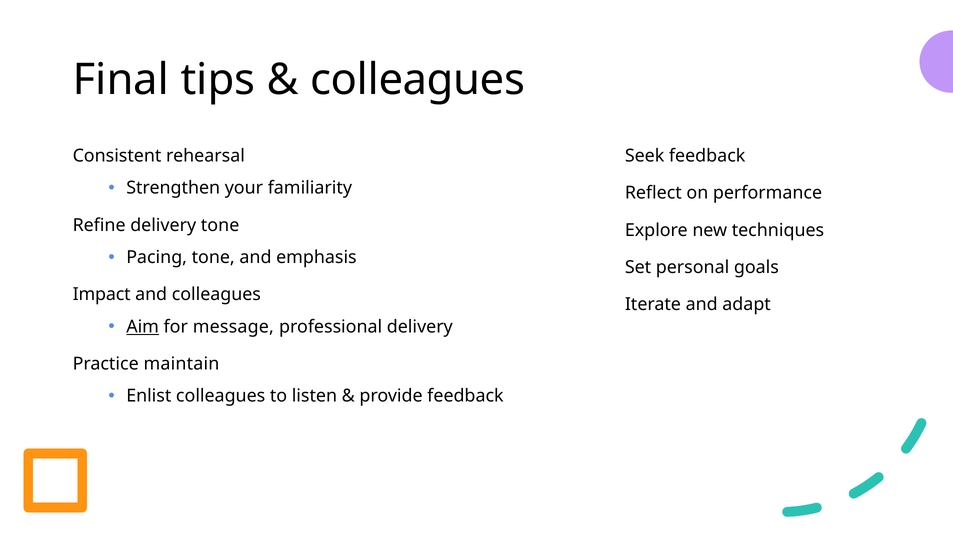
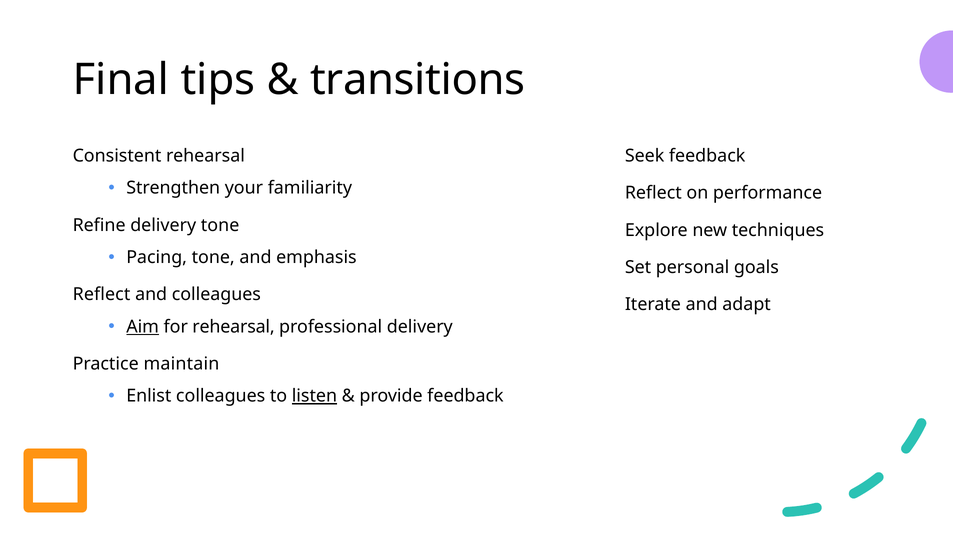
colleagues at (418, 80): colleagues -> transitions
Impact at (102, 295): Impact -> Reflect
for message: message -> rehearsal
listen underline: none -> present
